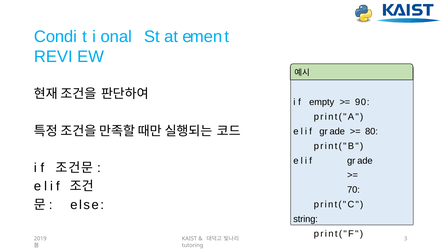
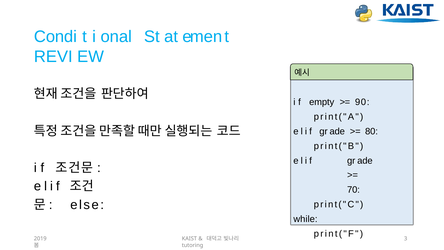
string: string -> while
